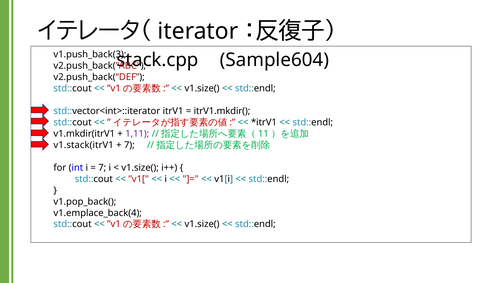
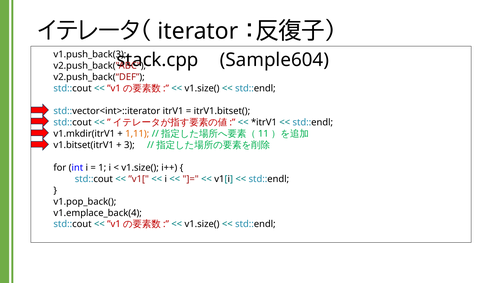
itrV1.mkdir(: itrV1.mkdir( -> itrV1.bitset(
1,11 colour: purple -> orange
v1.stack(itrV1: v1.stack(itrV1 -> v1.bitset(itrV1
7 at (129, 145): 7 -> 3
7 at (102, 167): 7 -> 1
